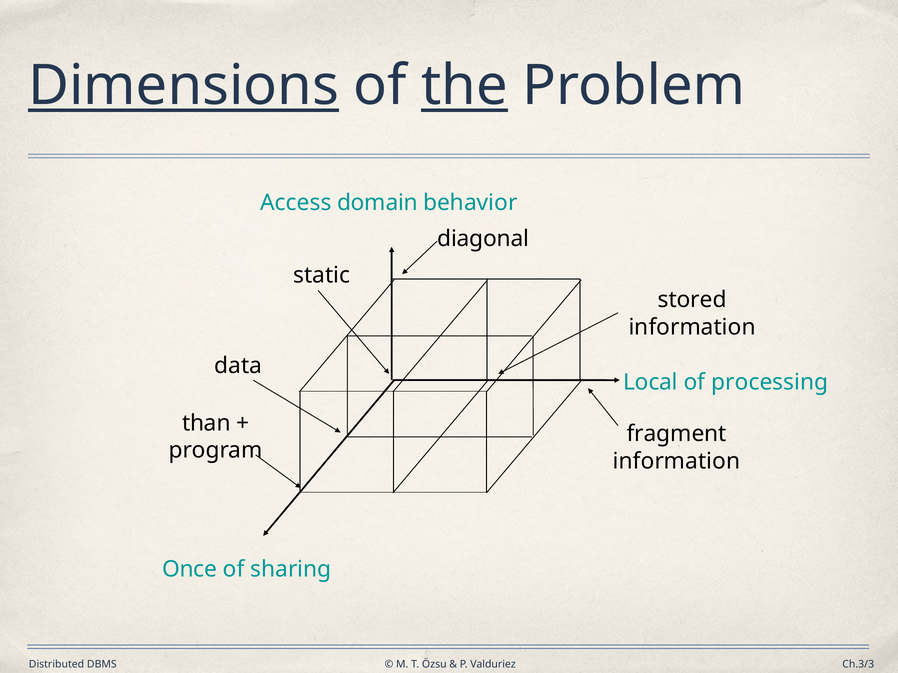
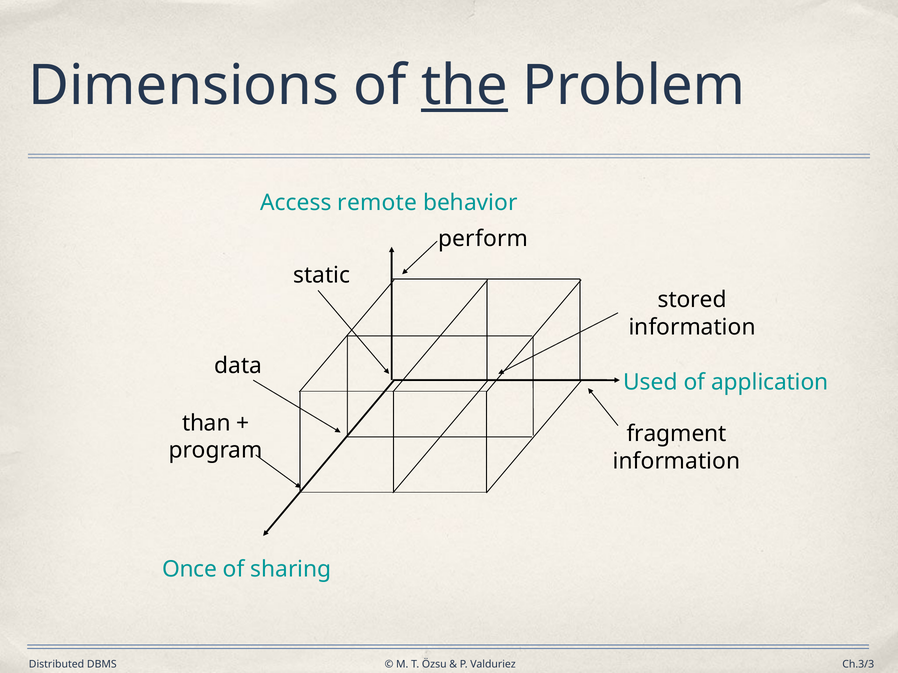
Dimensions underline: present -> none
domain: domain -> remote
diagonal: diagonal -> perform
Local: Local -> Used
processing: processing -> application
